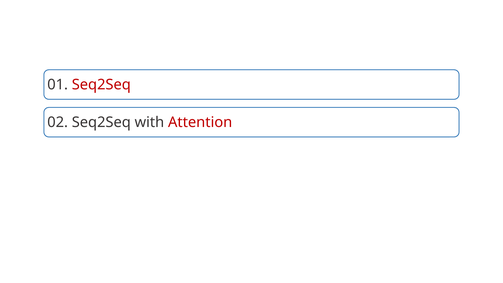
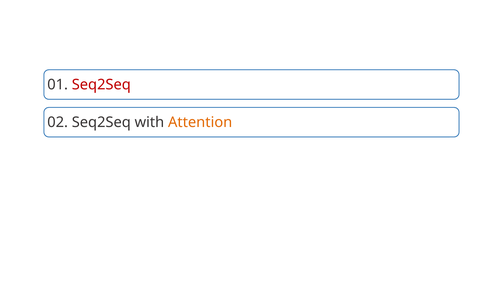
Attention colour: red -> orange
